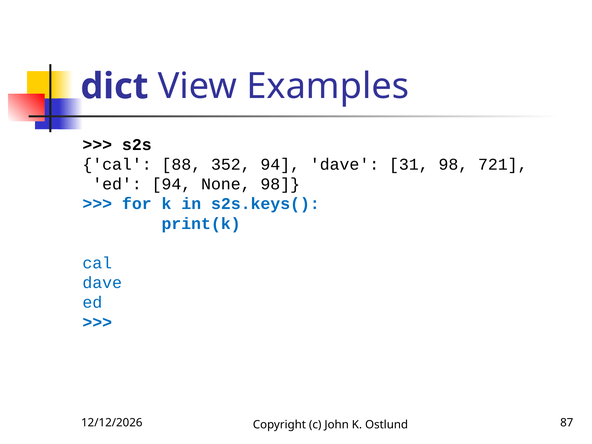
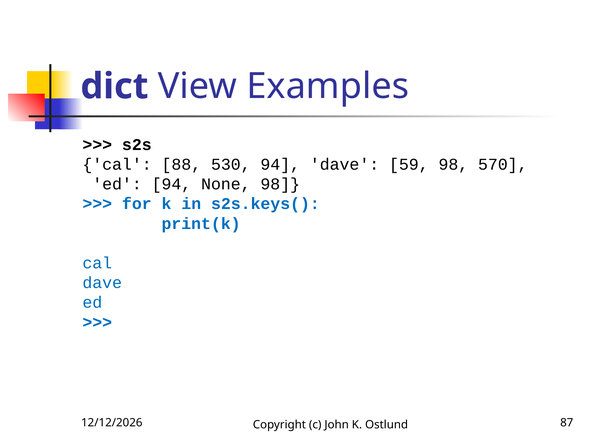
352: 352 -> 530
31: 31 -> 59
721: 721 -> 570
